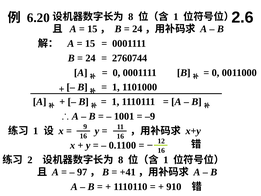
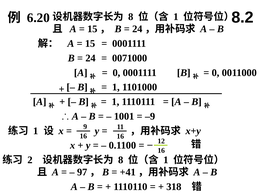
2.6: 2.6 -> 8.2
2760744: 2760744 -> 0071000
910: 910 -> 318
